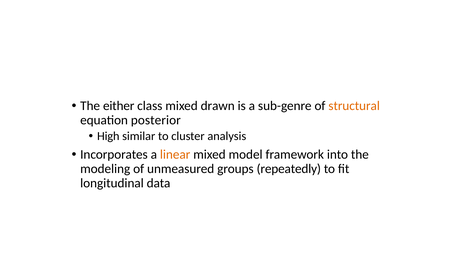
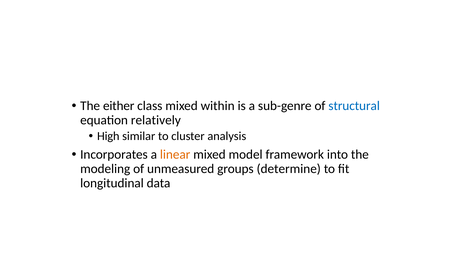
drawn: drawn -> within
structural colour: orange -> blue
posterior: posterior -> relatively
repeatedly: repeatedly -> determine
